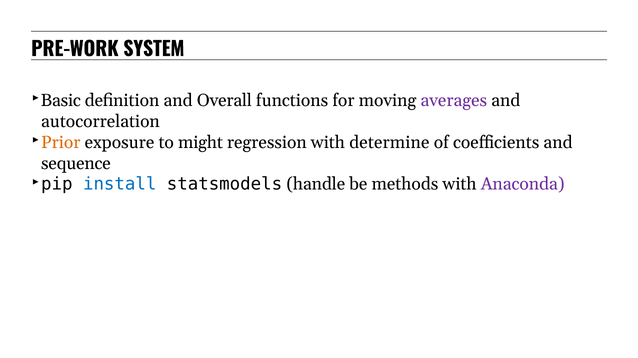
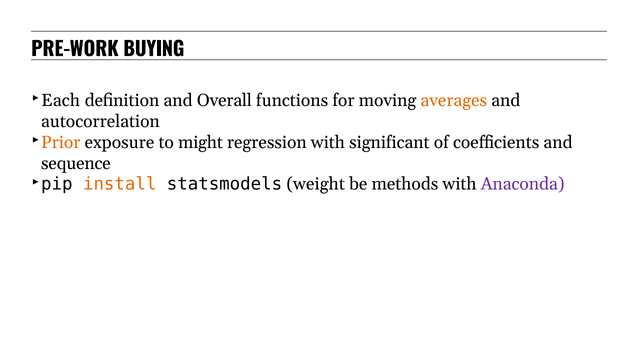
SYSTEM: SYSTEM -> BUYING
Basic: Basic -> Each
averages colour: purple -> orange
determine: determine -> significant
install colour: blue -> orange
handle: handle -> weight
